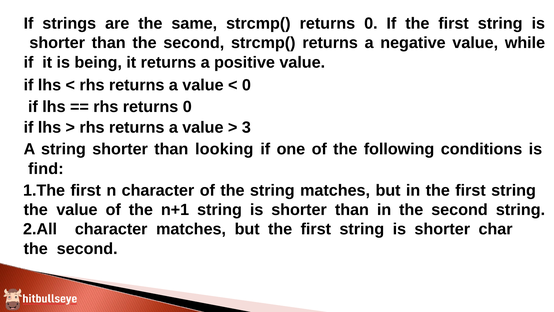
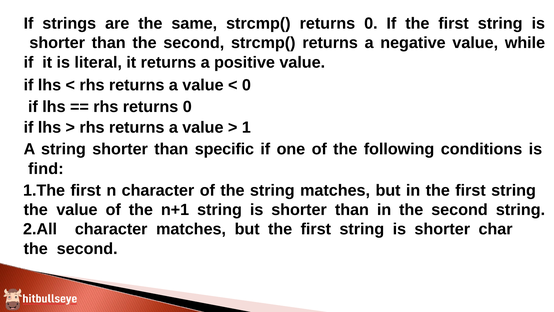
being: being -> literal
3: 3 -> 1
looking: looking -> specific
